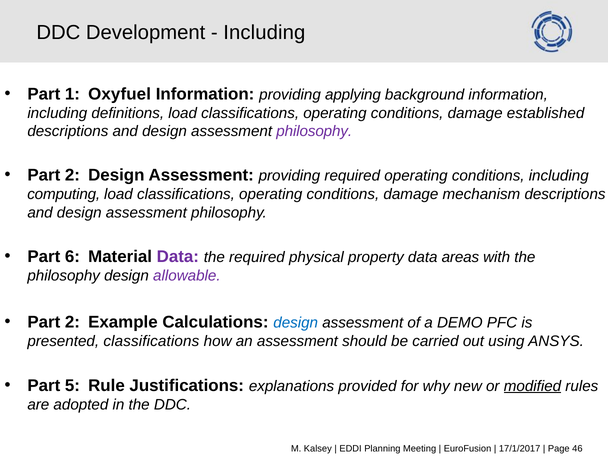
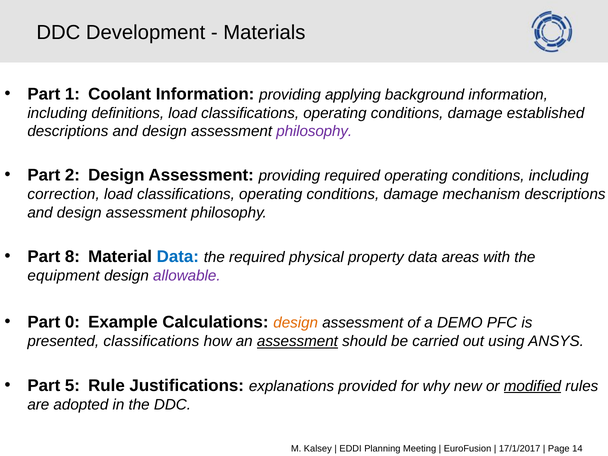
Including at (264, 33): Including -> Materials
Oxyfuel: Oxyfuel -> Coolant
computing: computing -> correction
6: 6 -> 8
Data at (178, 257) colour: purple -> blue
philosophy at (64, 276): philosophy -> equipment
2 at (72, 322): 2 -> 0
design at (296, 323) colour: blue -> orange
assessment at (297, 341) underline: none -> present
46: 46 -> 14
